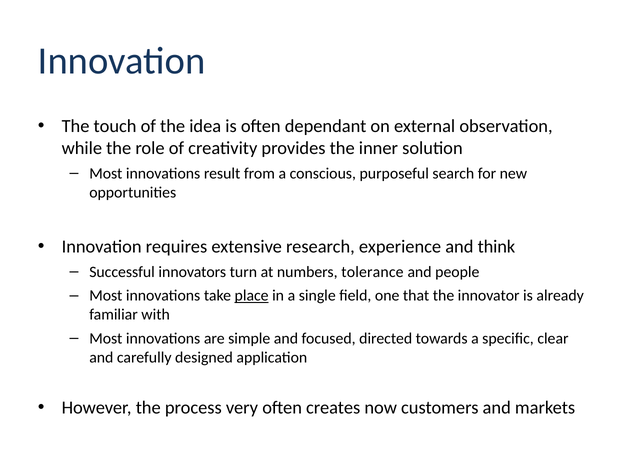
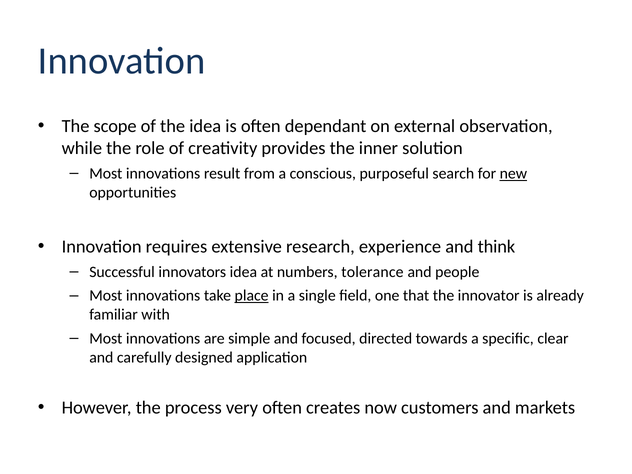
touch: touch -> scope
new underline: none -> present
innovators turn: turn -> idea
